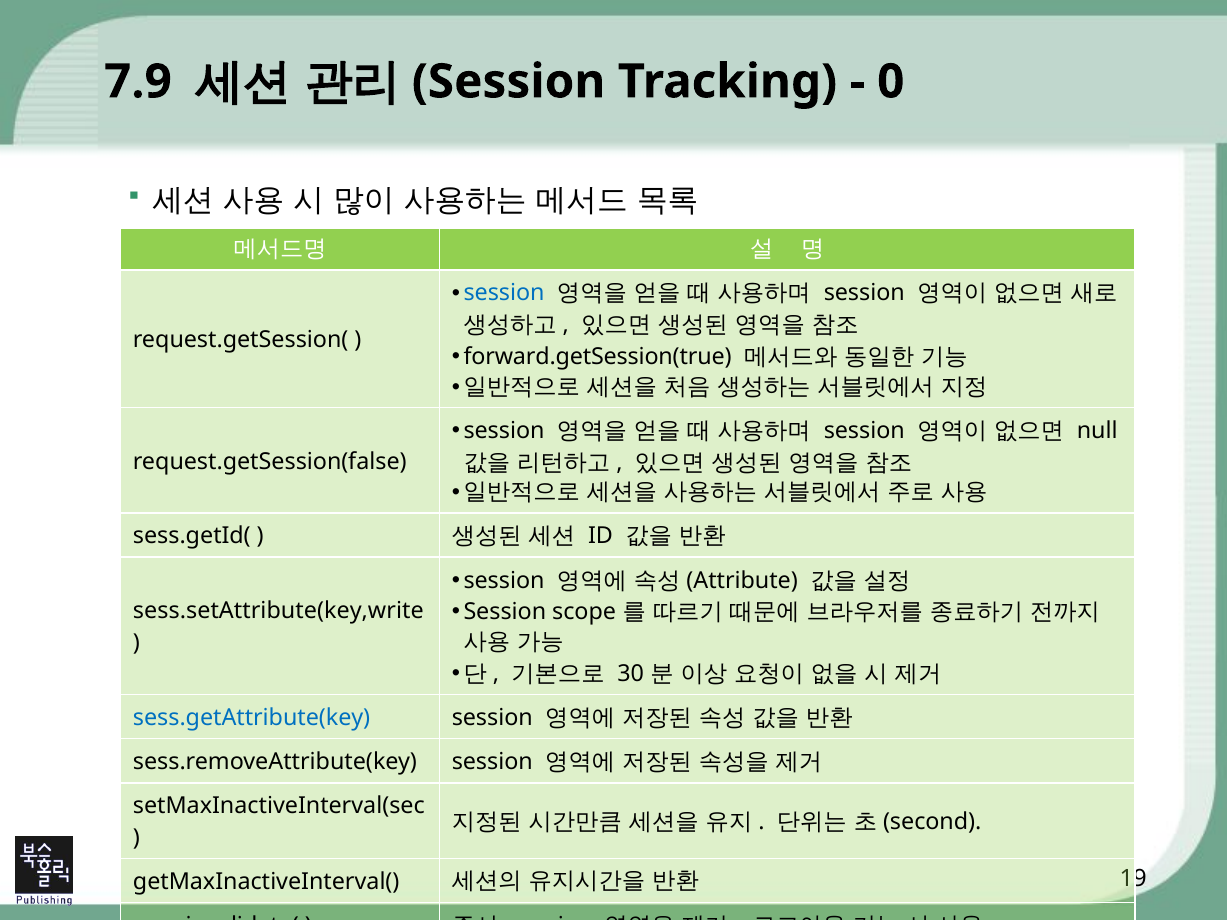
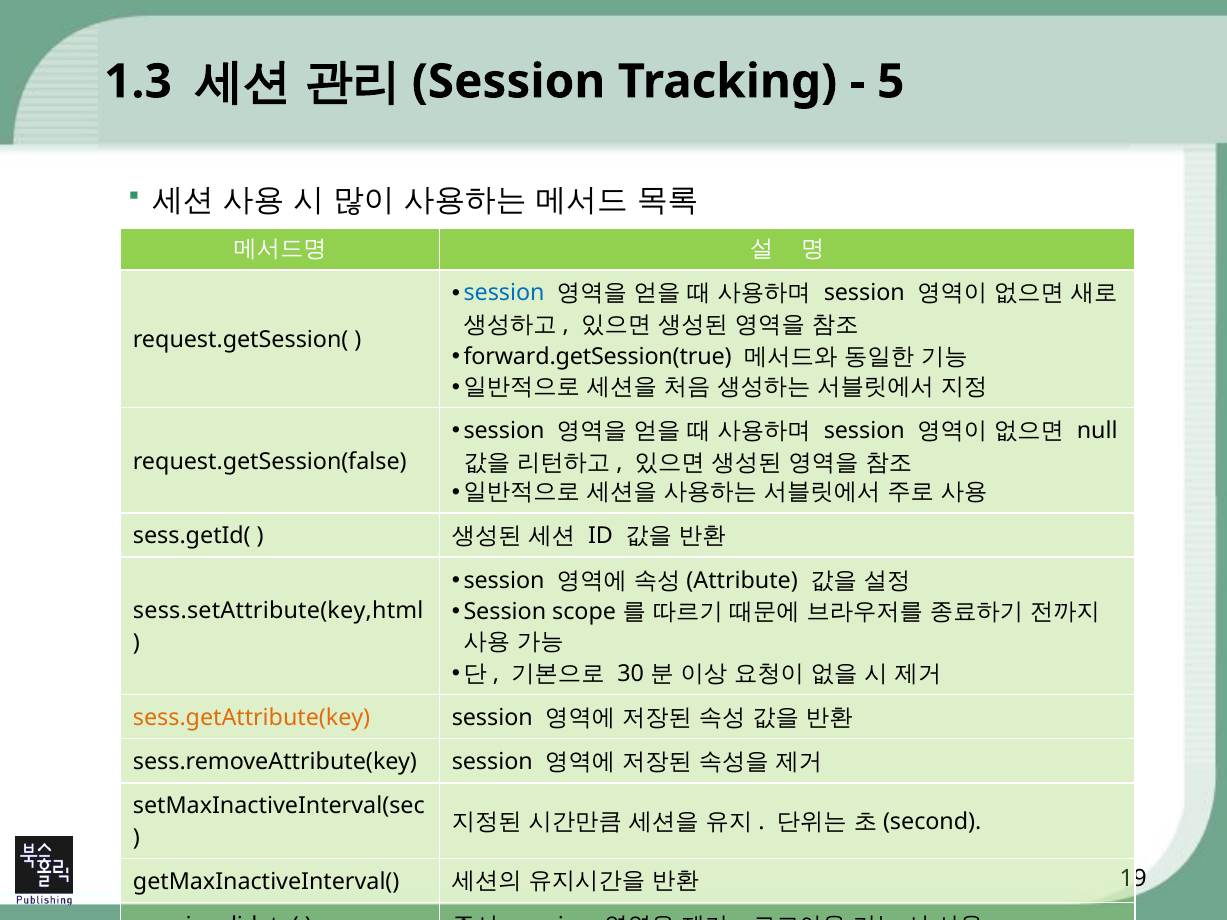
7.9: 7.9 -> 1.3
0: 0 -> 5
sess.setAttribute(key,write: sess.setAttribute(key,write -> sess.setAttribute(key,html
sess.getAttribute(key colour: blue -> orange
